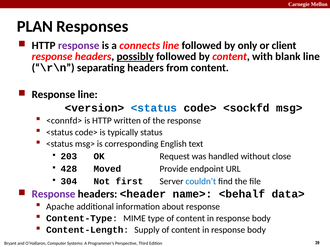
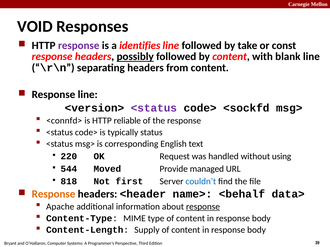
PLAN: PLAN -> VOID
connects: connects -> identifies
only: only -> take
client: client -> const
<status at (154, 108) colour: blue -> purple
written: written -> reliable
203: 203 -> 220
close: close -> using
428: 428 -> 544
endpoint: endpoint -> managed
304: 304 -> 818
Response at (54, 194) colour: purple -> orange
response at (203, 207) underline: none -> present
